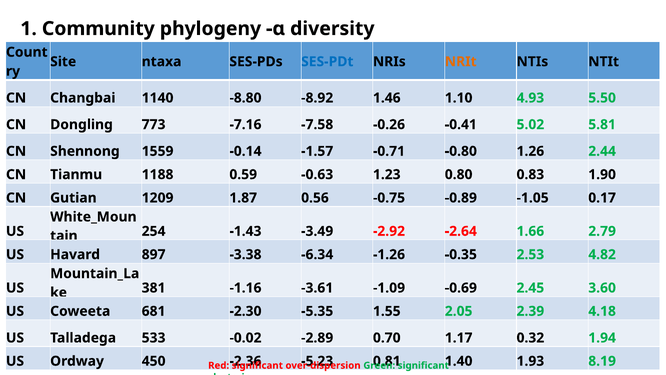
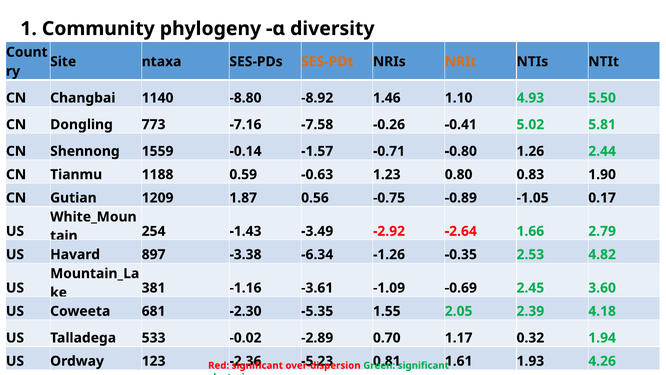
SES-PDt colour: blue -> orange
450: 450 -> 123
1.40: 1.40 -> 1.61
8.19: 8.19 -> 4.26
